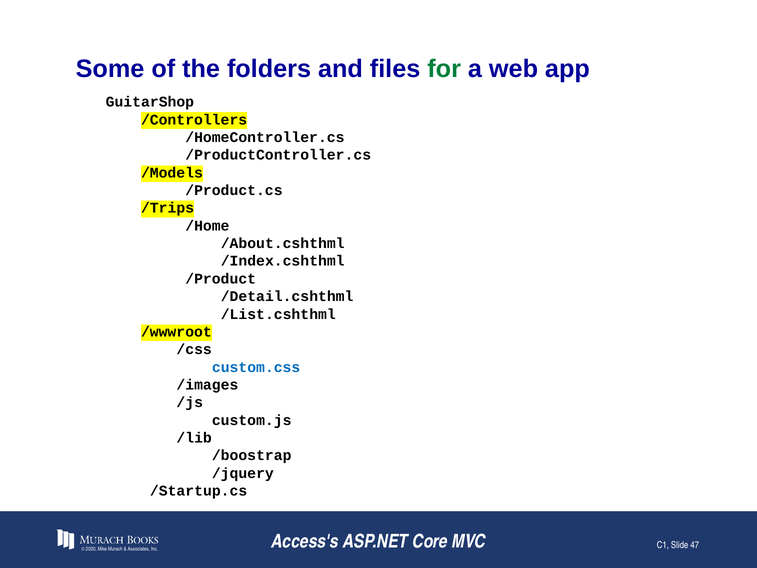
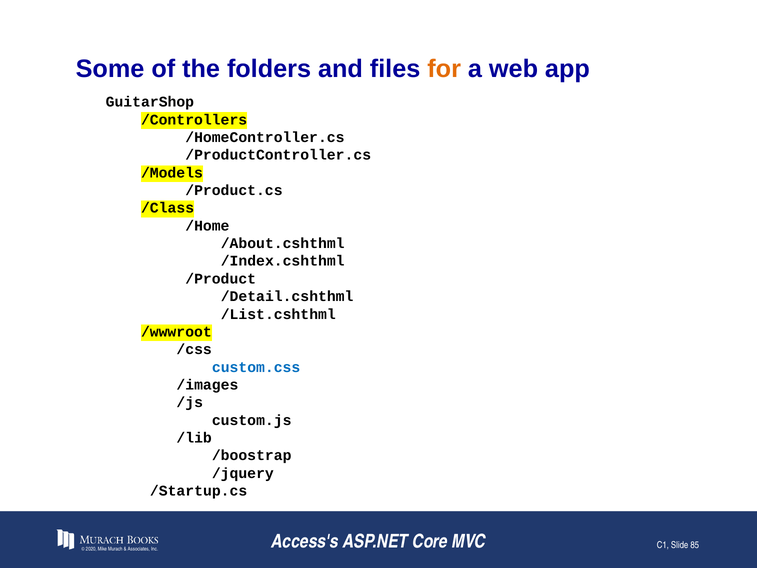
for colour: green -> orange
/Trips: /Trips -> /Class
47: 47 -> 85
